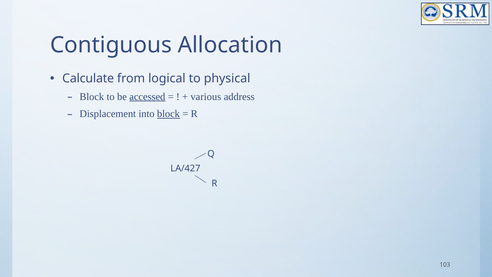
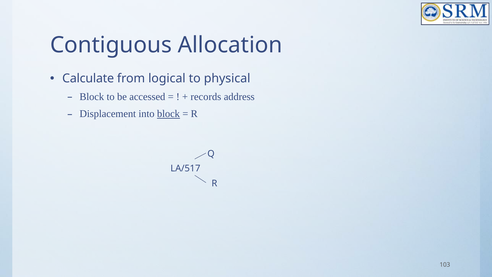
accessed underline: present -> none
various: various -> records
LA/427: LA/427 -> LA/517
